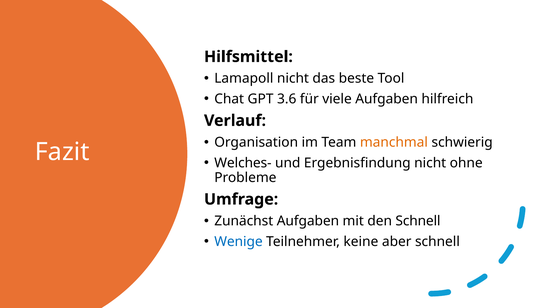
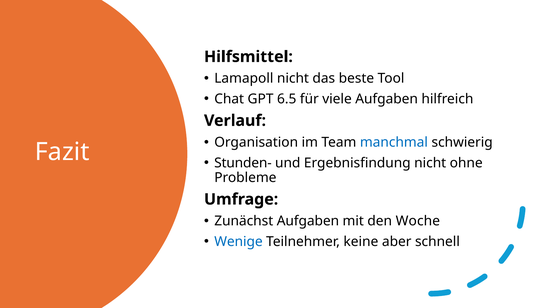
3.6: 3.6 -> 6.5
manchmal colour: orange -> blue
Welches-: Welches- -> Stunden-
den Schnell: Schnell -> Woche
